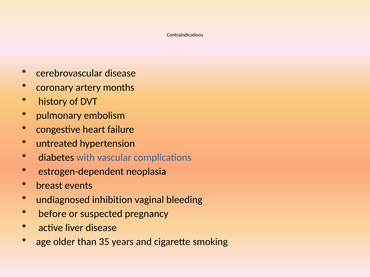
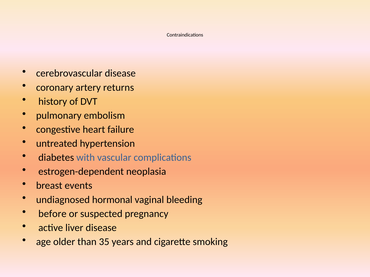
months: months -> returns
inhibition: inhibition -> hormonal
